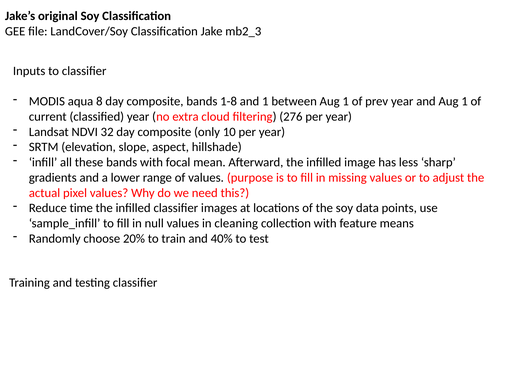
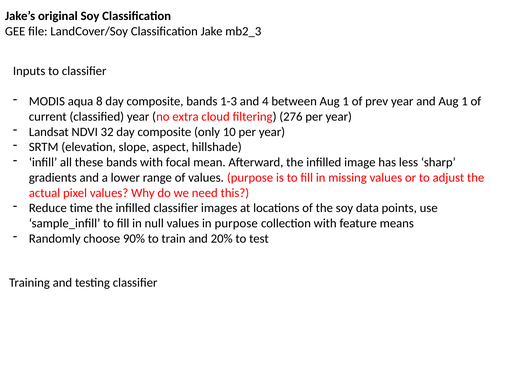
1-8: 1-8 -> 1-3
and 1: 1 -> 4
in cleaning: cleaning -> purpose
20%: 20% -> 90%
40%: 40% -> 20%
